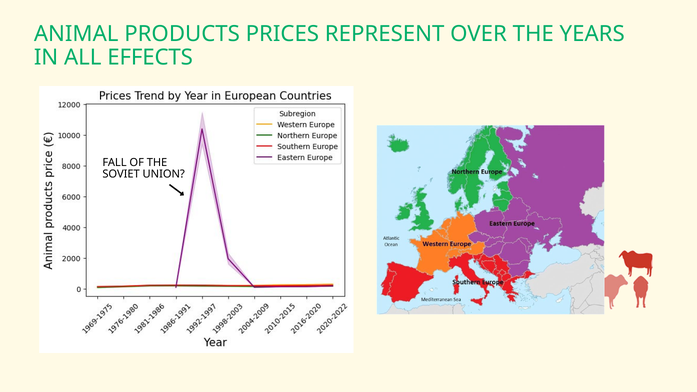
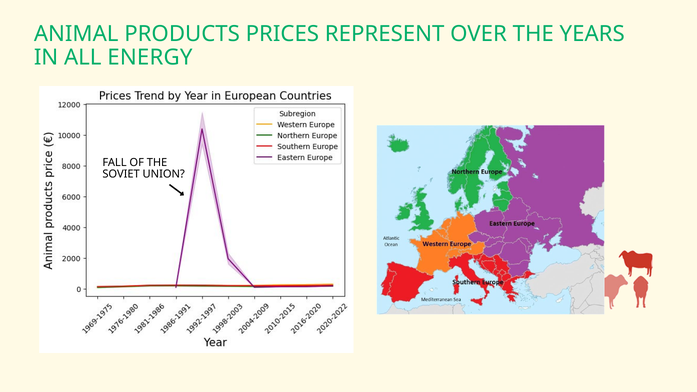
EFFECTS: EFFECTS -> ENERGY
